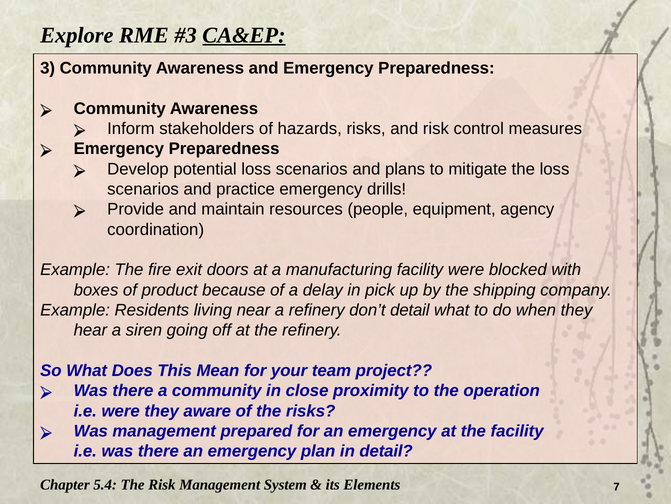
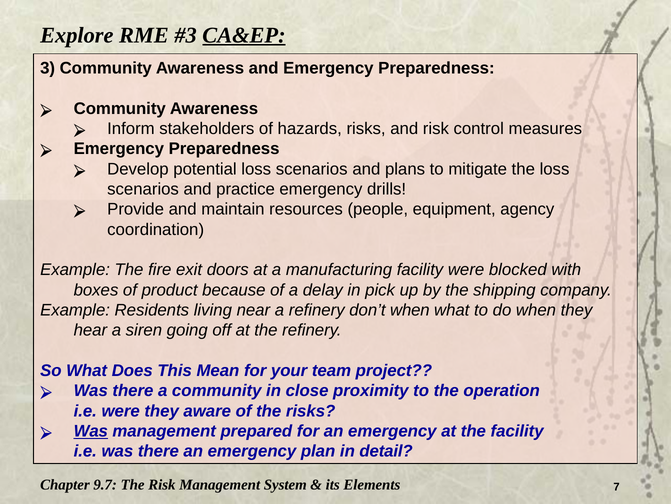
don’t detail: detail -> when
Was at (91, 430) underline: none -> present
5.4: 5.4 -> 9.7
